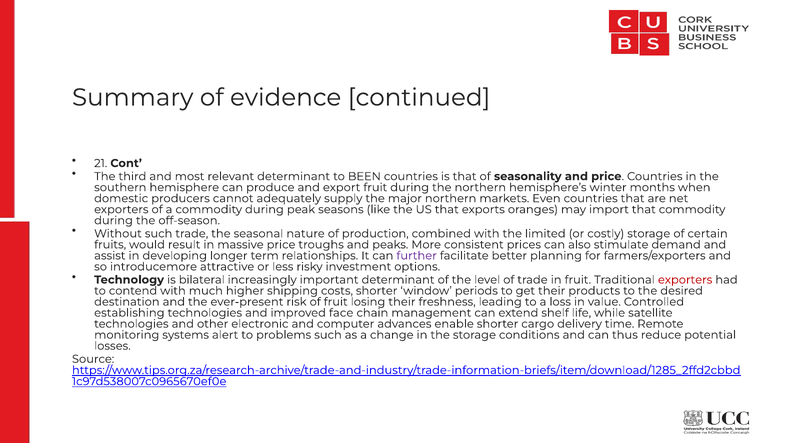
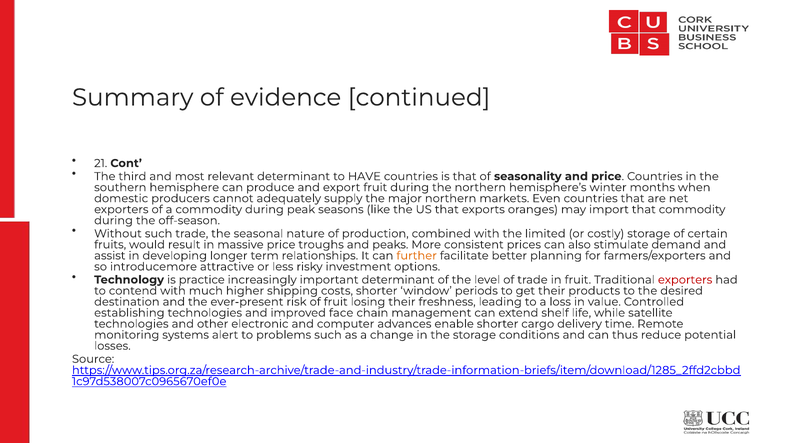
BEEN: BEEN -> HAVE
further colour: purple -> orange
bilateral: bilateral -> practice
